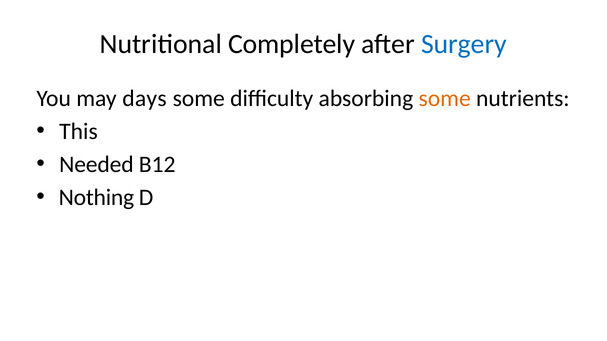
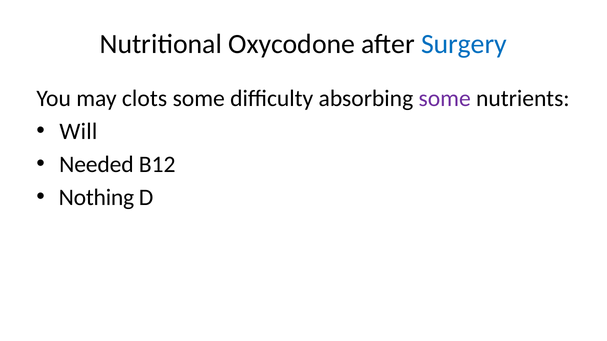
Completely: Completely -> Oxycodone
days: days -> clots
some at (445, 99) colour: orange -> purple
This: This -> Will
